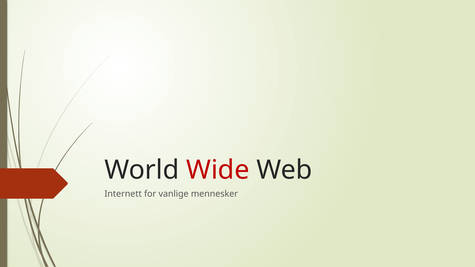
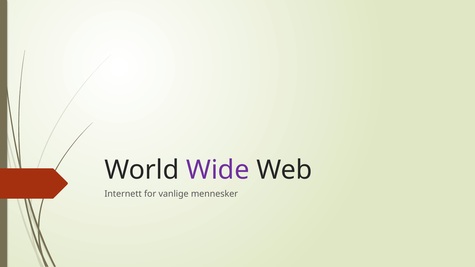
Wide colour: red -> purple
